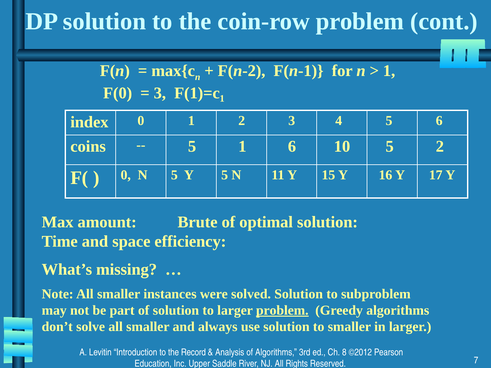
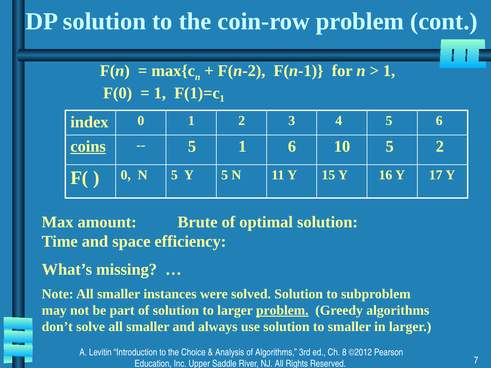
3 at (160, 93): 3 -> 1
coins underline: none -> present
Record: Record -> Choice
